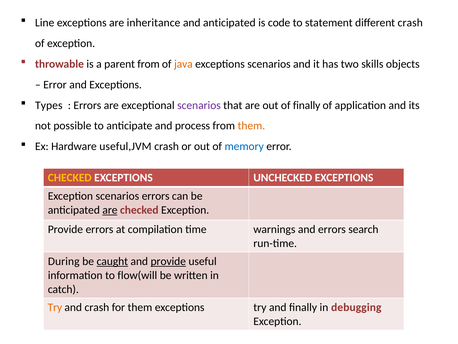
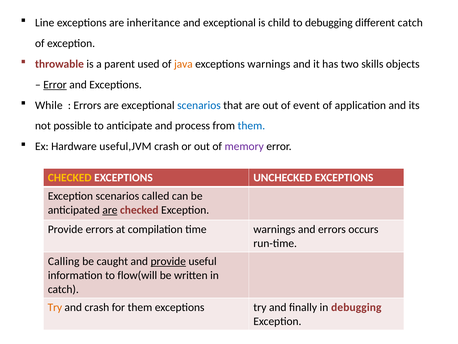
and anticipated: anticipated -> exceptional
code: code -> child
to statement: statement -> debugging
different crash: crash -> catch
parent from: from -> used
exceptions scenarios: scenarios -> warnings
Error at (55, 84) underline: none -> present
Types: Types -> While
scenarios at (199, 105) colour: purple -> blue
of finally: finally -> event
them at (251, 126) colour: orange -> blue
memory colour: blue -> purple
scenarios errors: errors -> called
search: search -> occurs
During: During -> Calling
caught underline: present -> none
